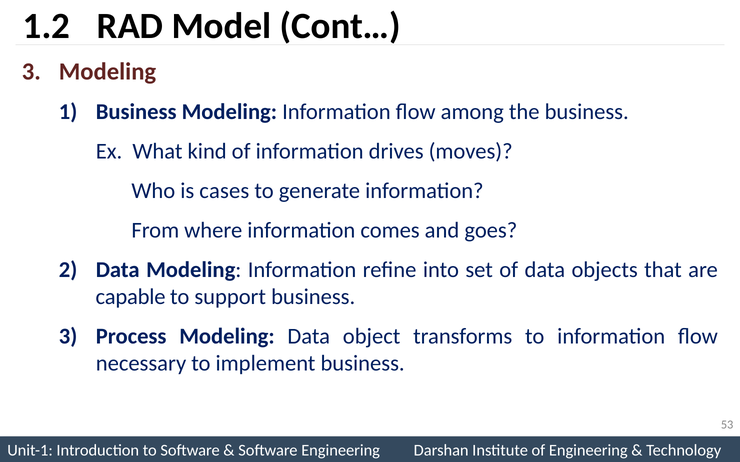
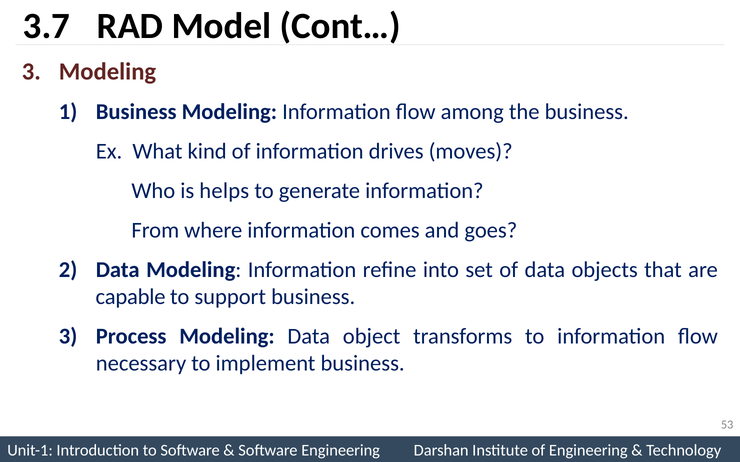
1.2: 1.2 -> 3.7
cases: cases -> helps
